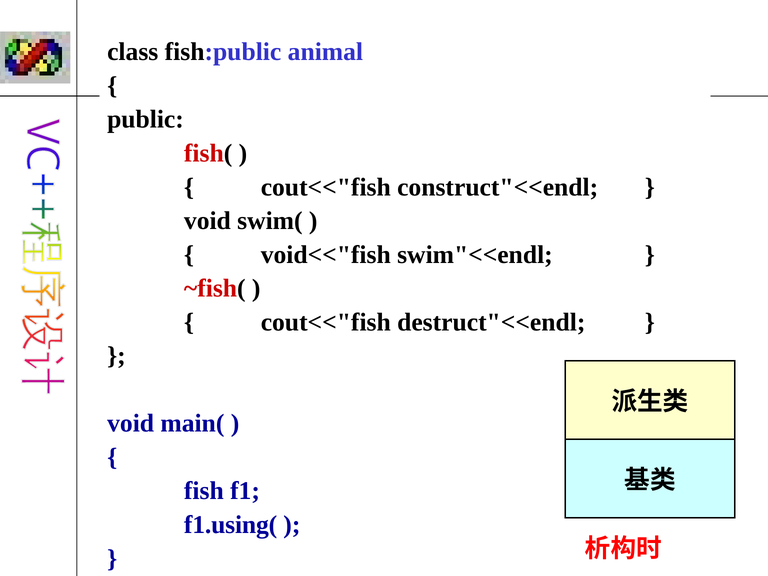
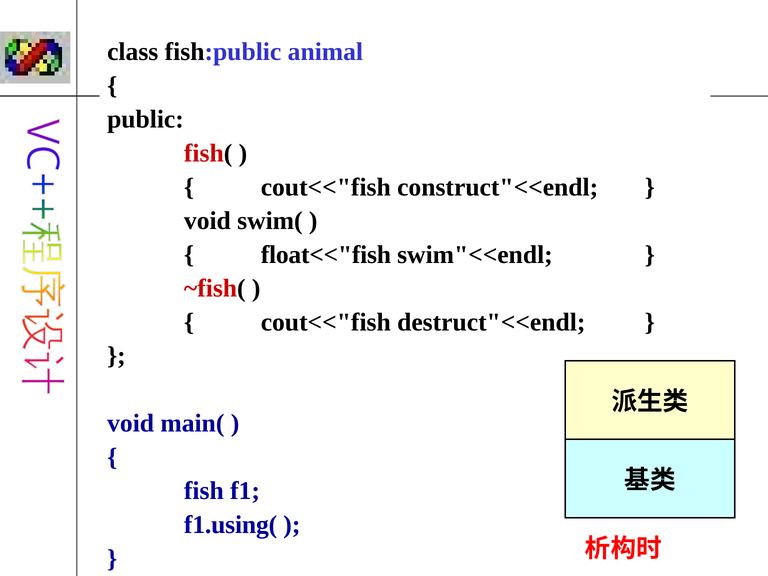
void<<"fish: void<<"fish -> float<<"fish
